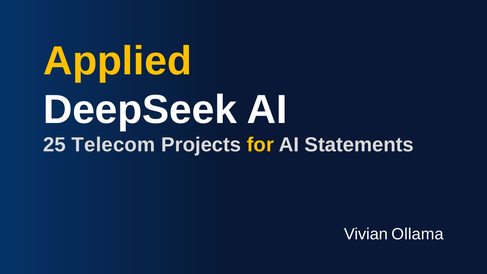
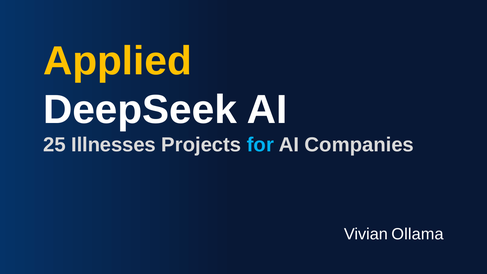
Telecom: Telecom -> Illnesses
for colour: yellow -> light blue
Statements: Statements -> Companies
